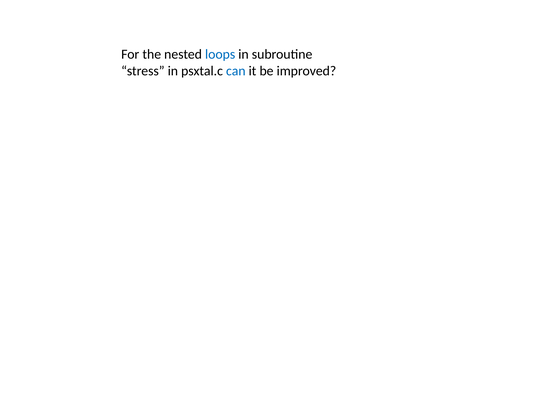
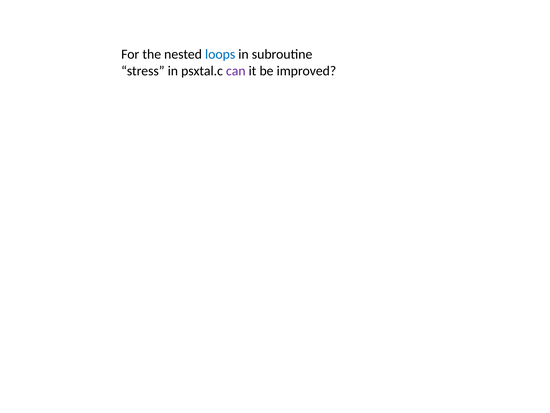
can colour: blue -> purple
